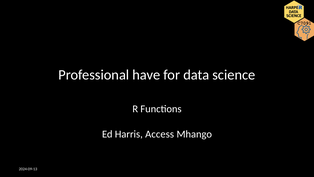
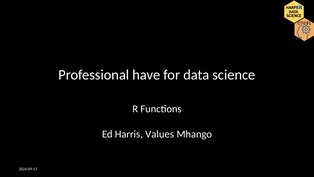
Access: Access -> Values
